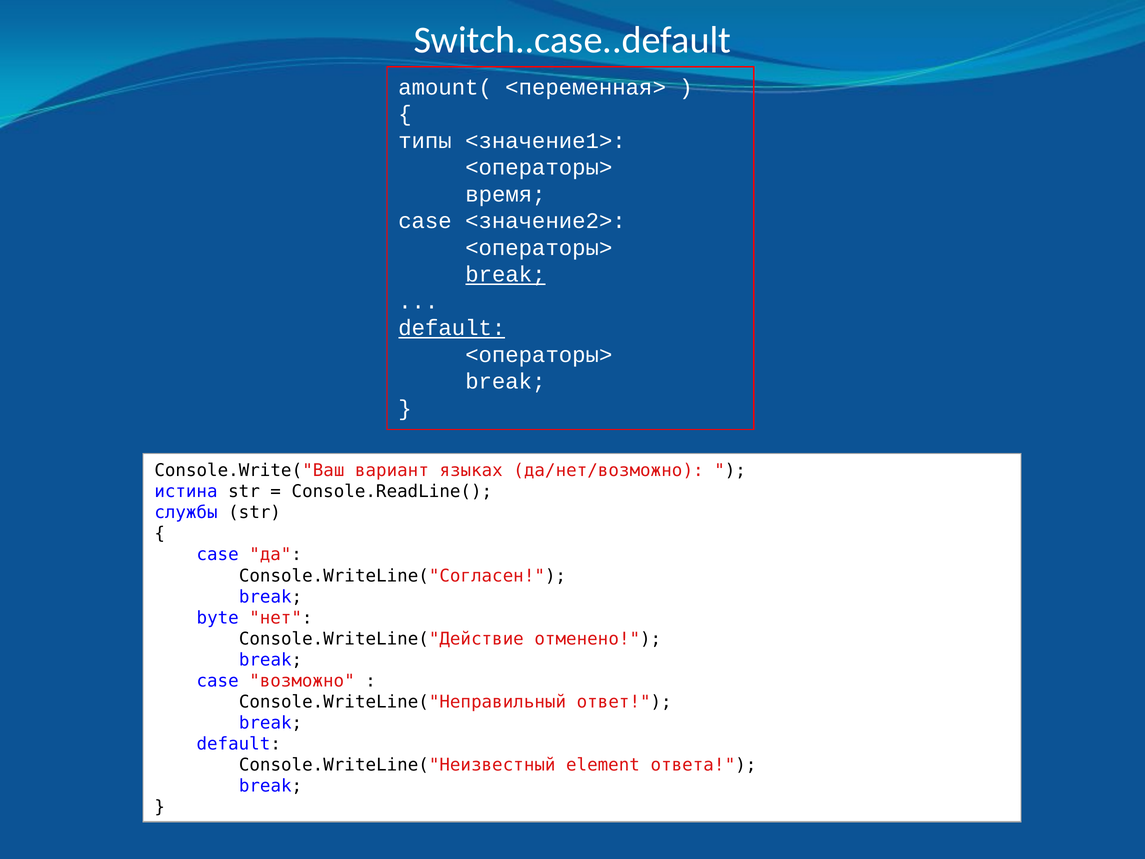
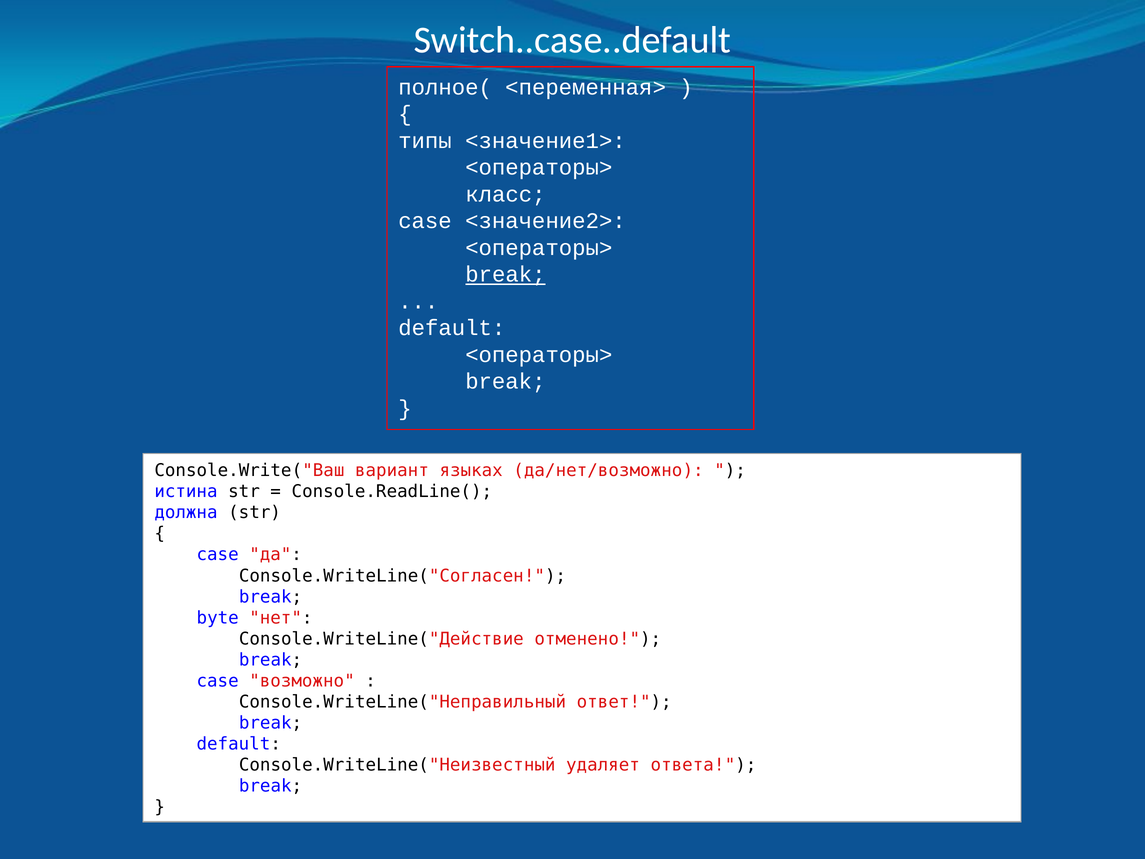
amount(: amount( -> полное(
время: время -> класс
default at (452, 328) underline: present -> none
службы: службы -> должна
element: element -> удаляет
